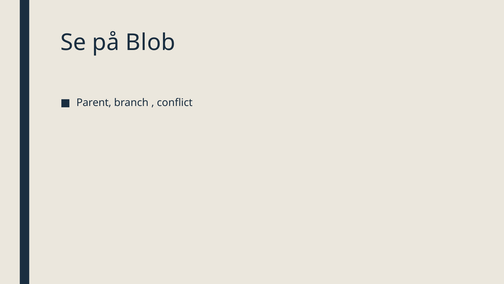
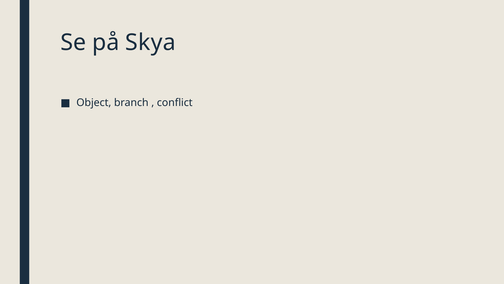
Blob: Blob -> Skya
Parent: Parent -> Object
